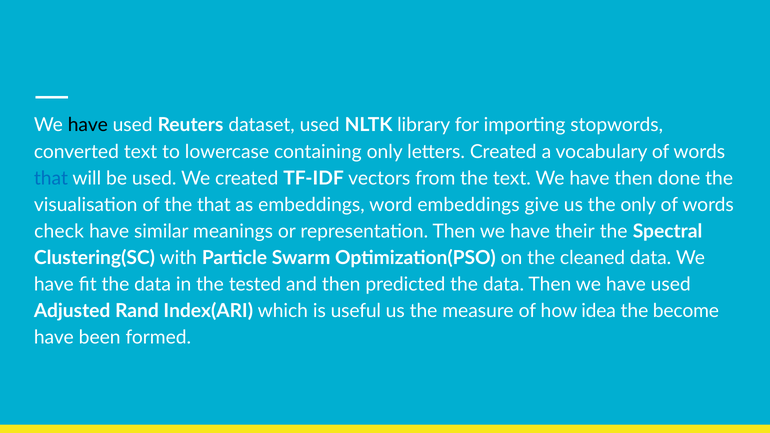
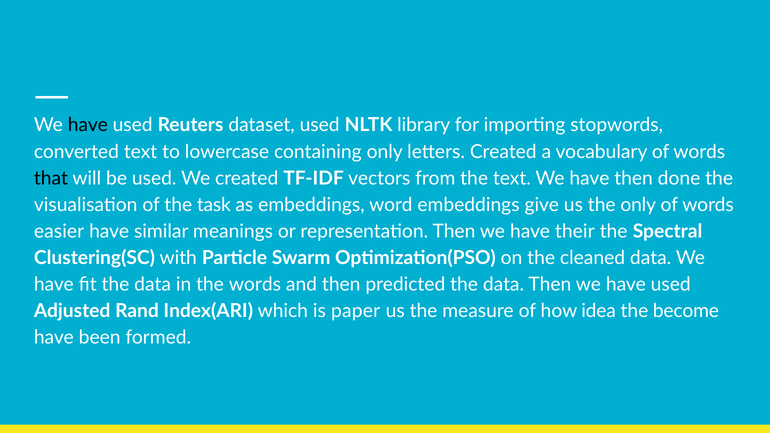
that at (51, 178) colour: blue -> black
the that: that -> task
check: check -> easier
the tested: tested -> words
useful: useful -> paper
